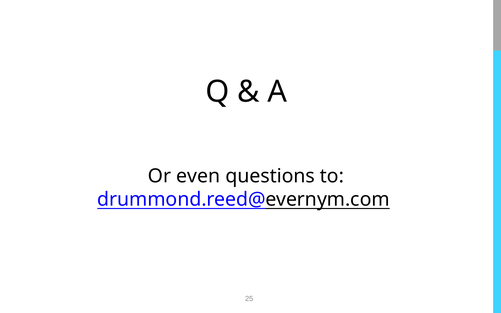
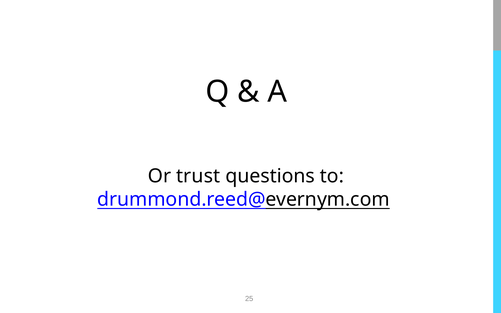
even: even -> trust
